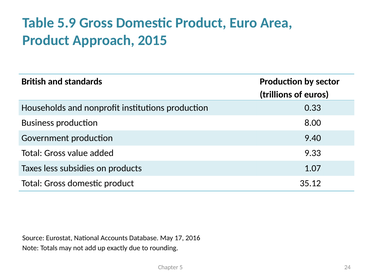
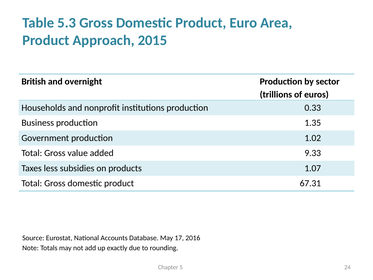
5.9: 5.9 -> 5.3
standards: standards -> overnight
8.00: 8.00 -> 1.35
9.40: 9.40 -> 1.02
35.12: 35.12 -> 67.31
